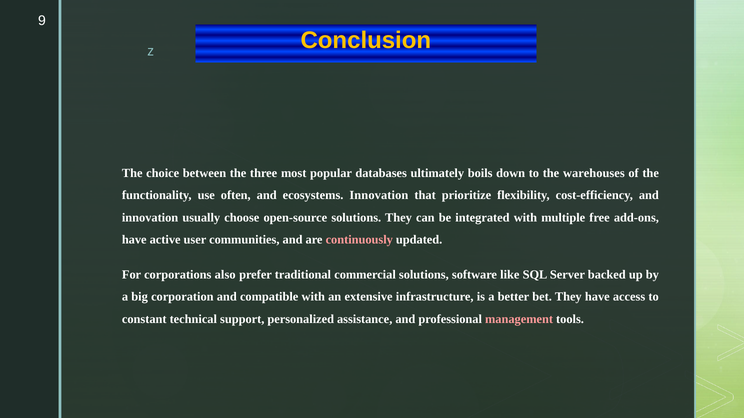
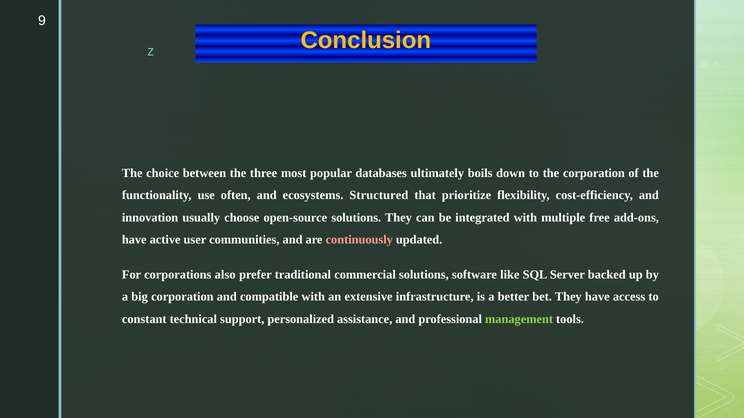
the warehouses: warehouses -> corporation
ecosystems Innovation: Innovation -> Structured
management colour: pink -> light green
